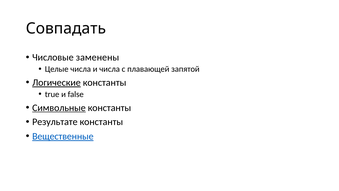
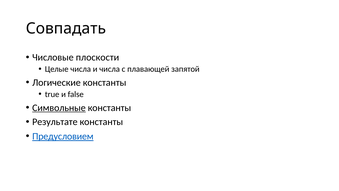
заменены: заменены -> плоскости
Логические underline: present -> none
Вещественные: Вещественные -> Предусловием
